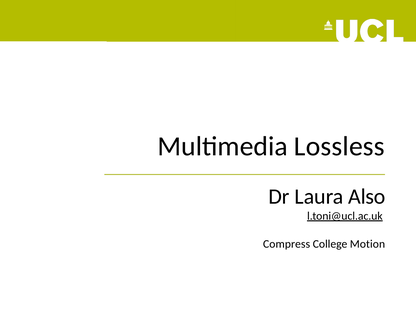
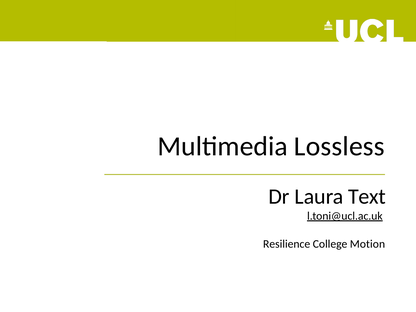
Also: Also -> Text
Compress: Compress -> Resilience
